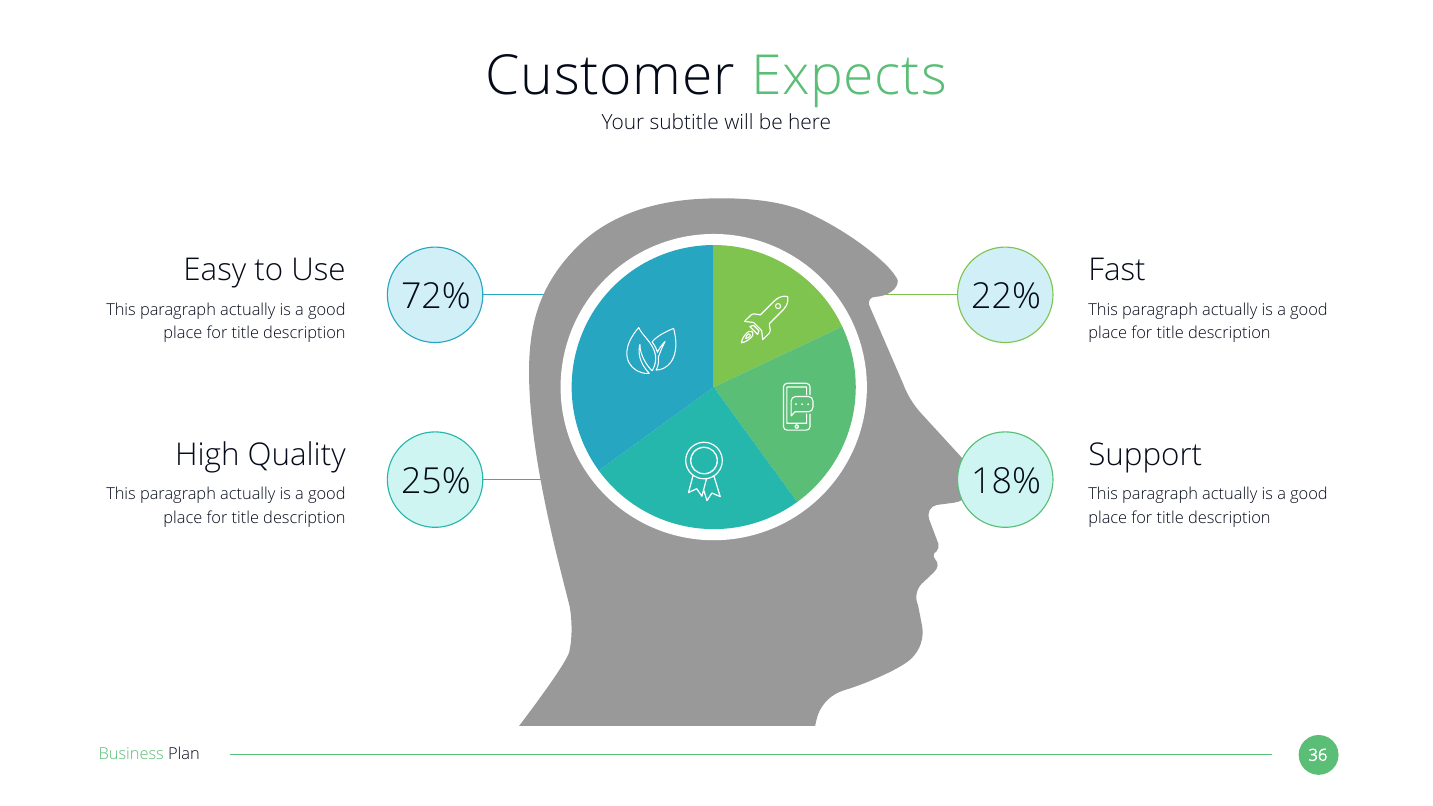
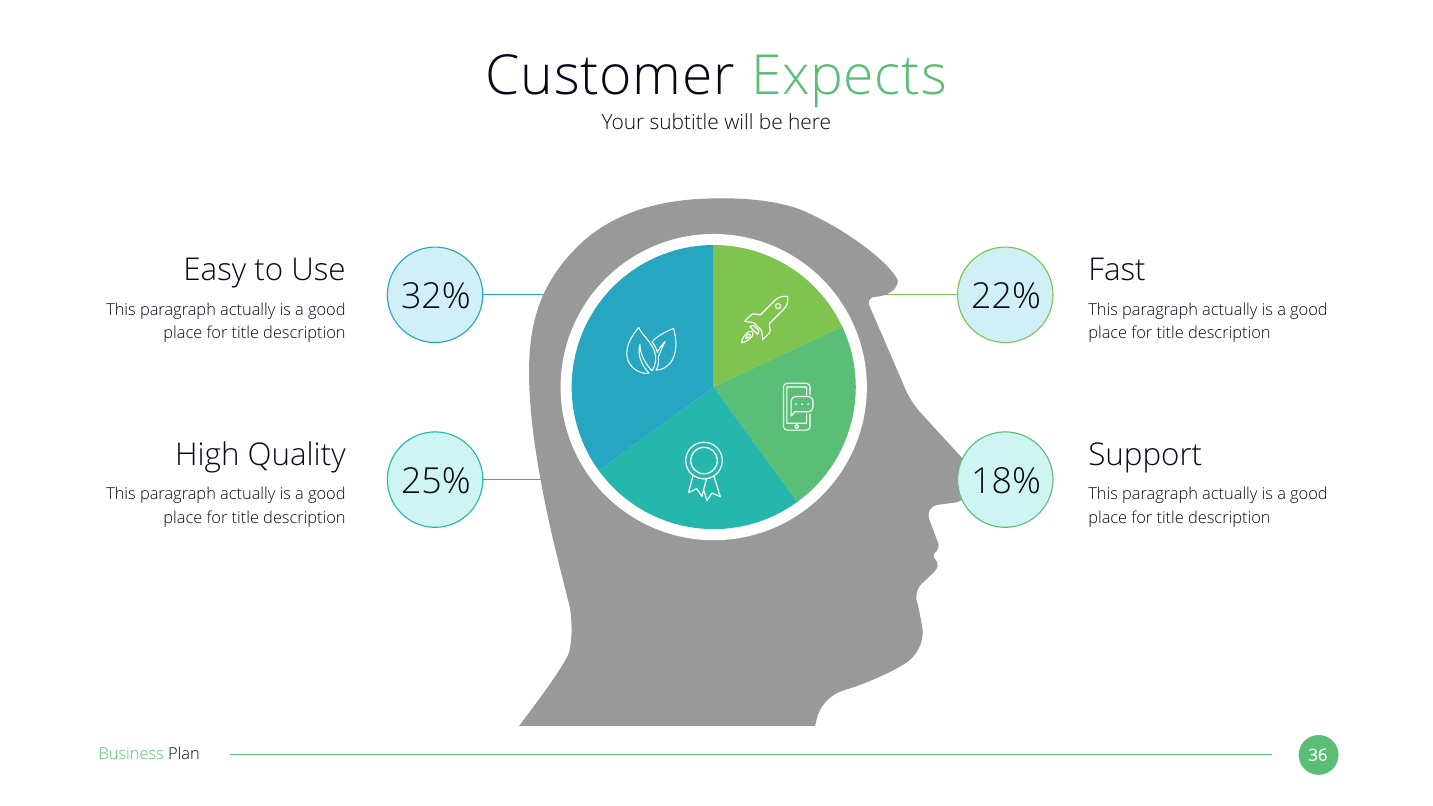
72%: 72% -> 32%
